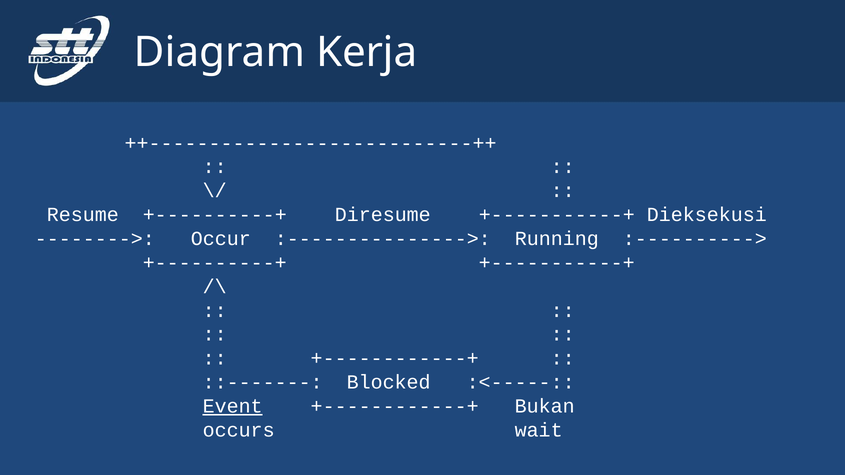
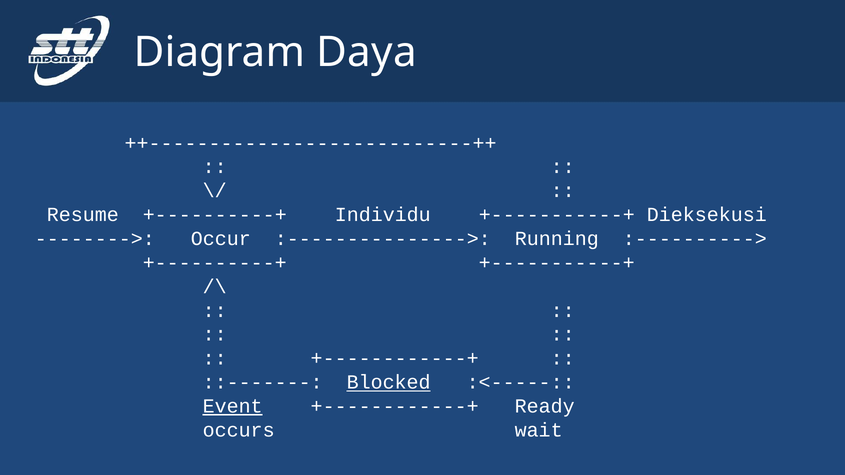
Kerja: Kerja -> Daya
Diresume: Diresume -> Individu
Blocked underline: none -> present
Bukan: Bukan -> Ready
